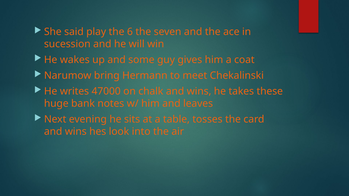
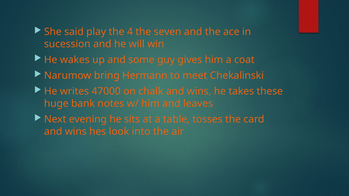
6: 6 -> 4
